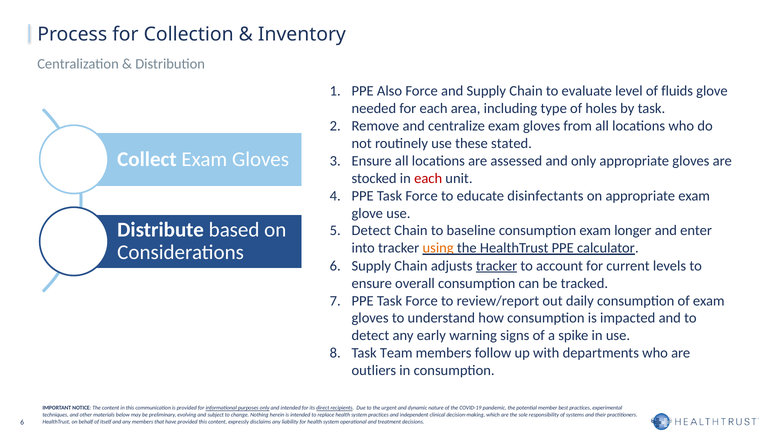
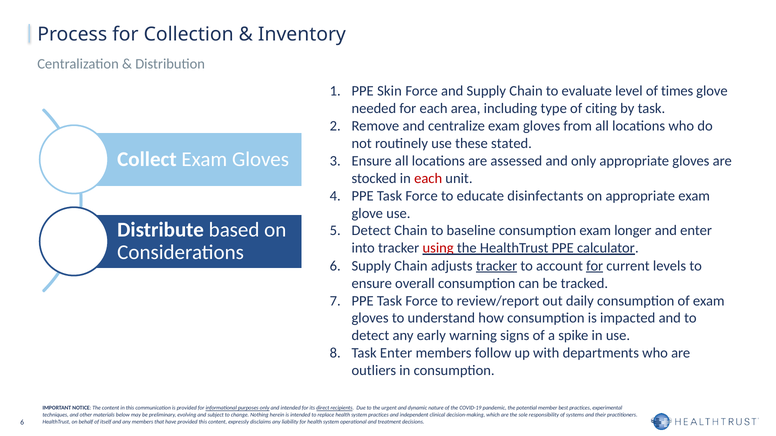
Also: Also -> Skin
fluids: fluids -> times
holes: holes -> citing
using colour: orange -> red
for at (595, 266) underline: none -> present
Task Team: Team -> Enter
